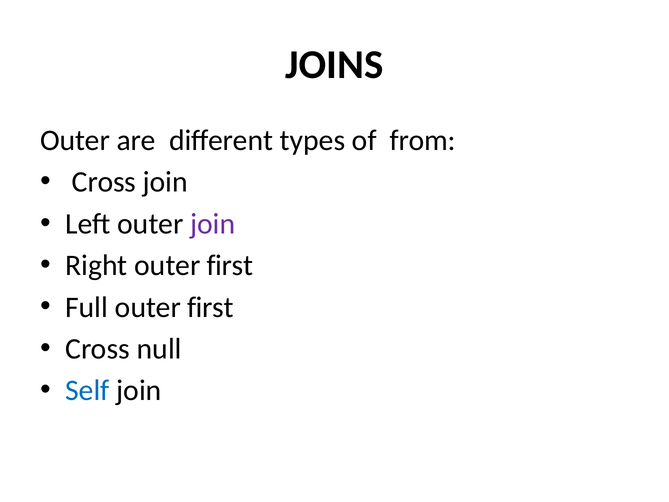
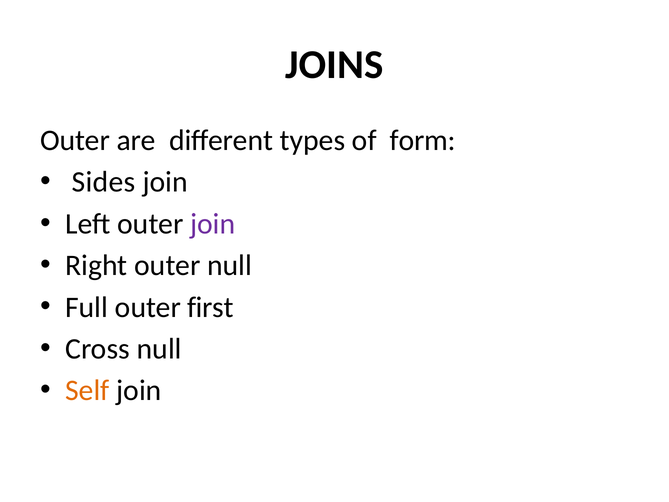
from: from -> form
Cross at (104, 182): Cross -> Sides
Right outer first: first -> null
Self colour: blue -> orange
